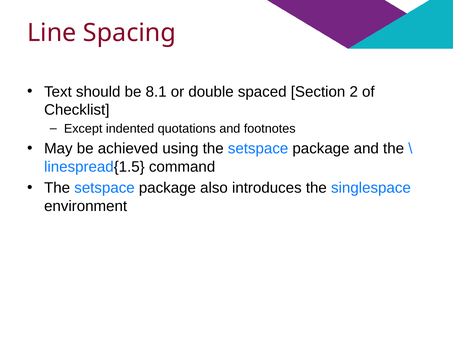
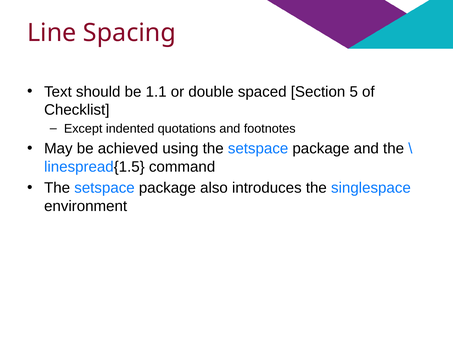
8.1: 8.1 -> 1.1
2: 2 -> 5
